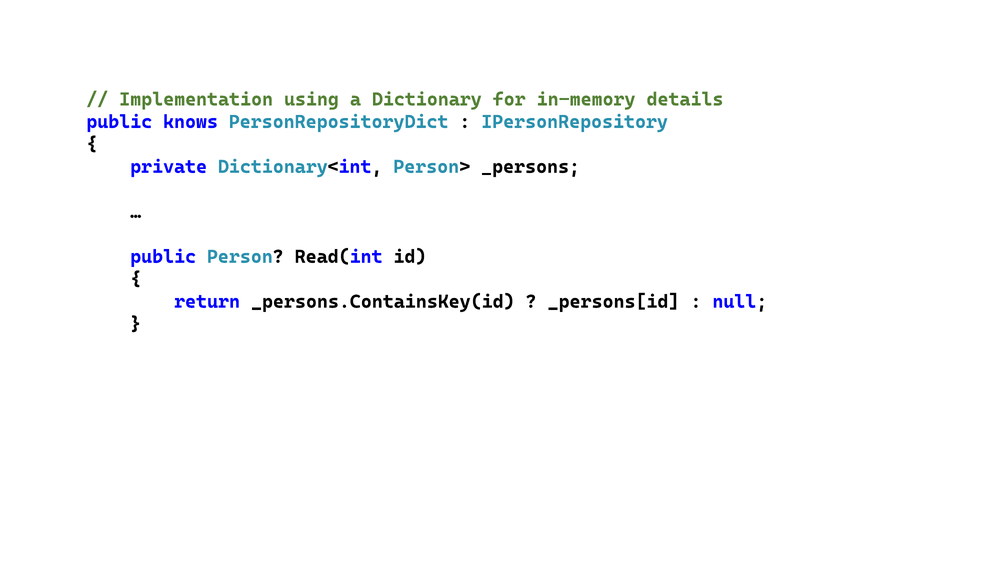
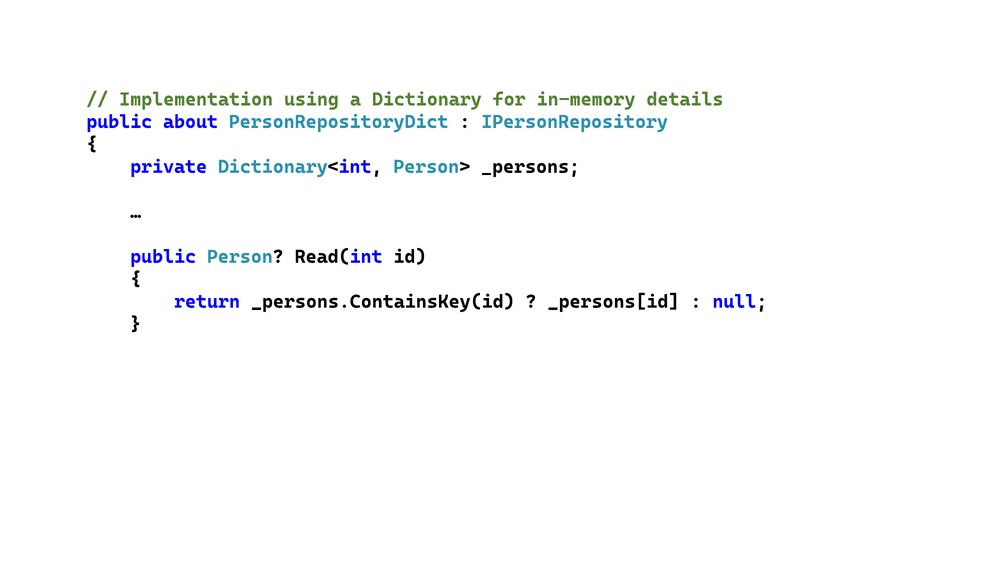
knows: knows -> about
